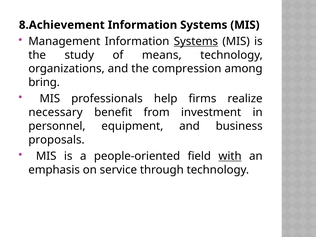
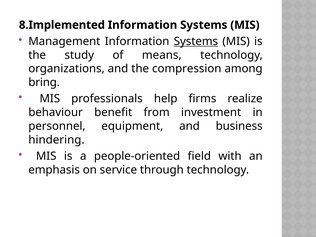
8.Achievement: 8.Achievement -> 8.Implemented
necessary: necessary -> behaviour
proposals: proposals -> hindering
with underline: present -> none
